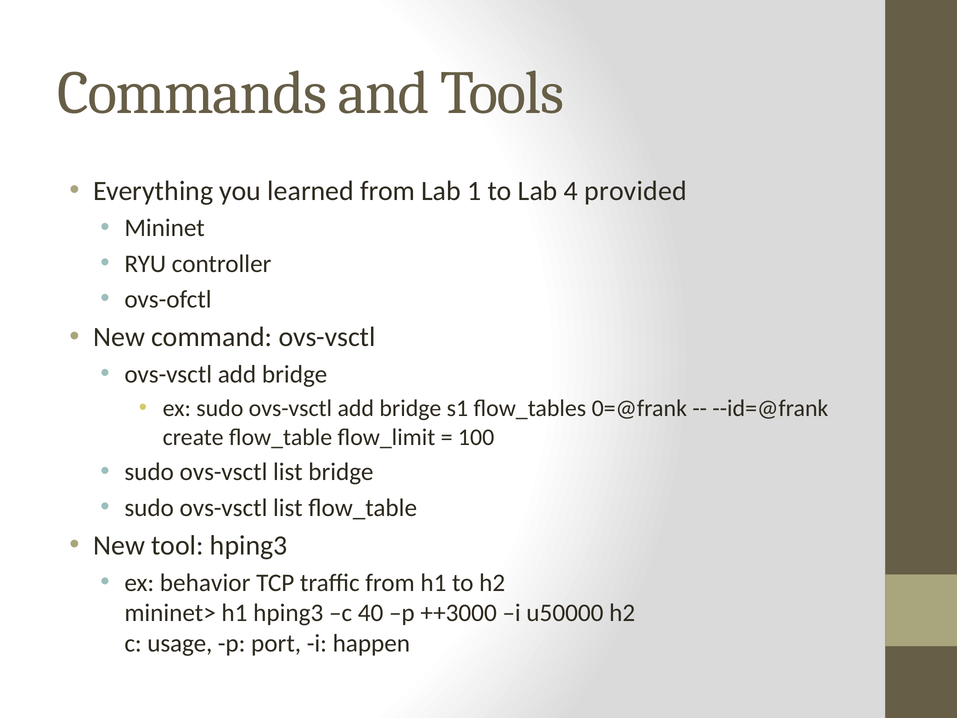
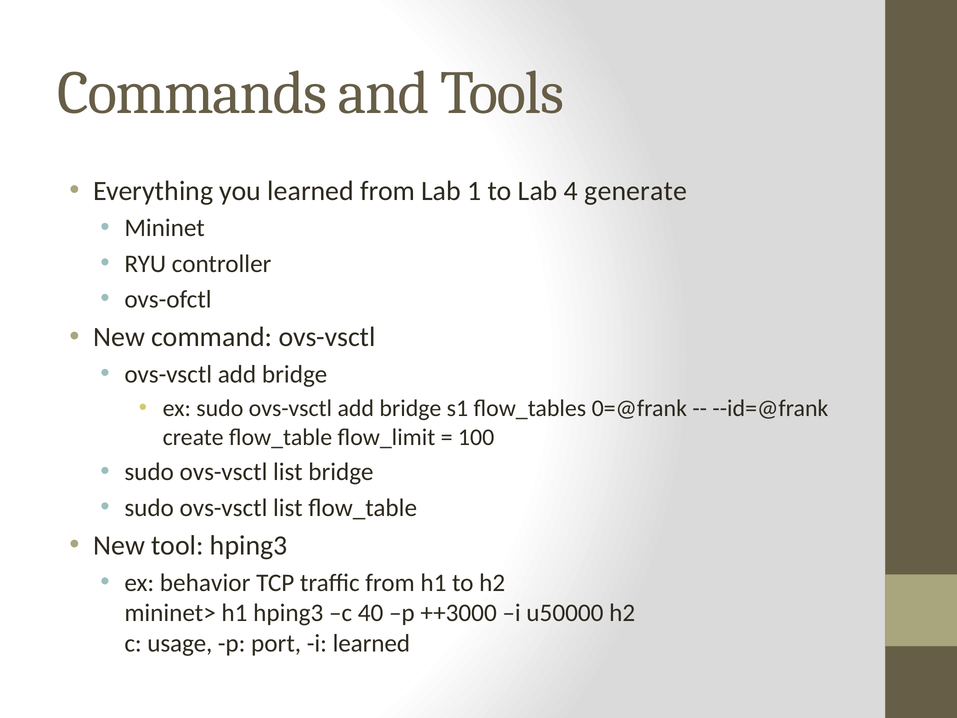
provided: provided -> generate
i happen: happen -> learned
